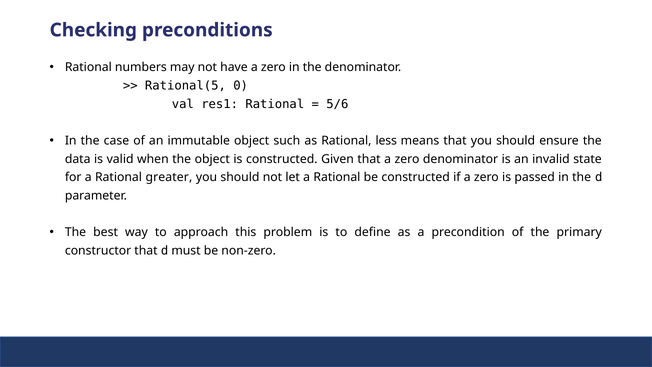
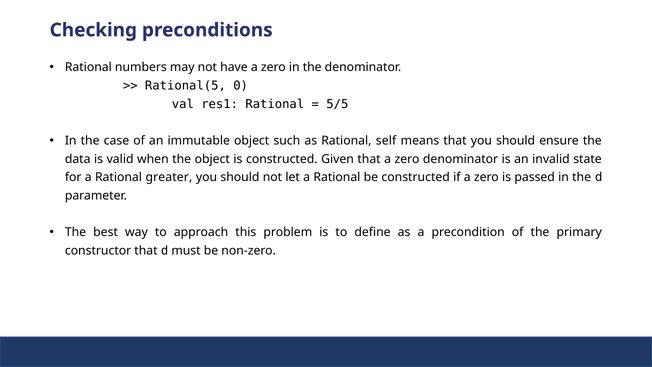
5/6: 5/6 -> 5/5
less: less -> self
